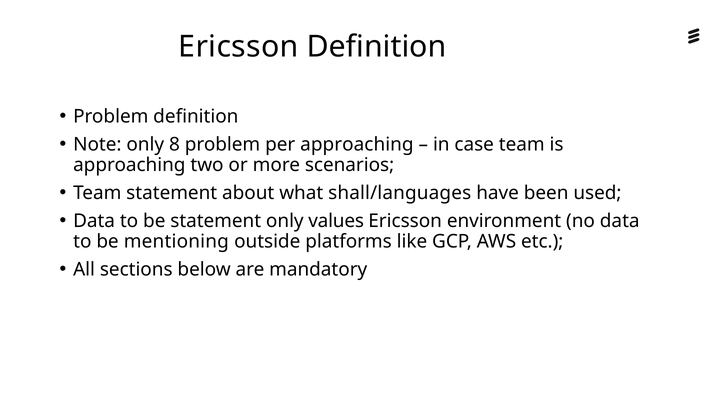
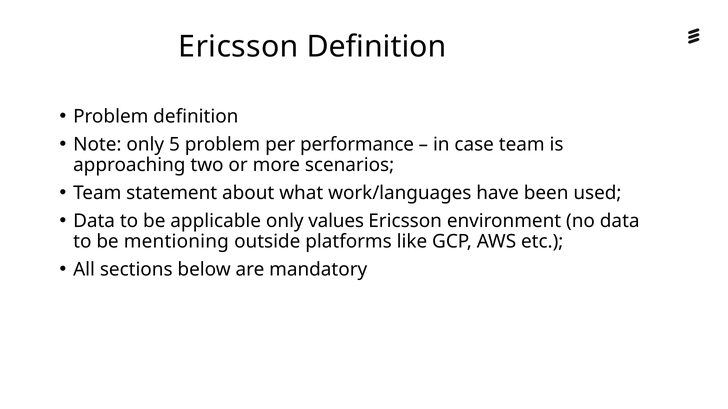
8: 8 -> 5
per approaching: approaching -> performance
shall/languages: shall/languages -> work/languages
be statement: statement -> applicable
